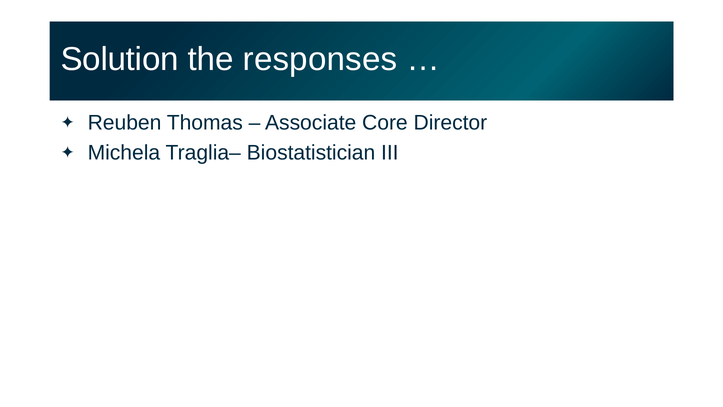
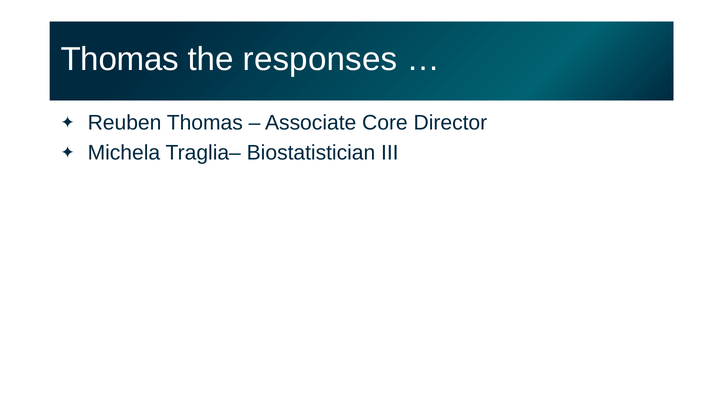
Solution at (120, 59): Solution -> Thomas
